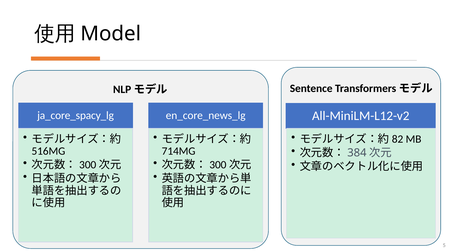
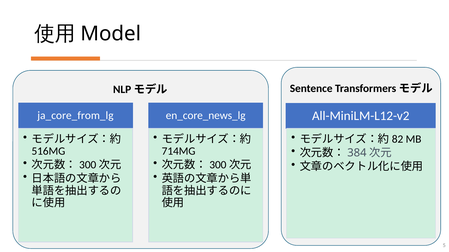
ja_core_spacy_lg: ja_core_spacy_lg -> ja_core_from_lg
